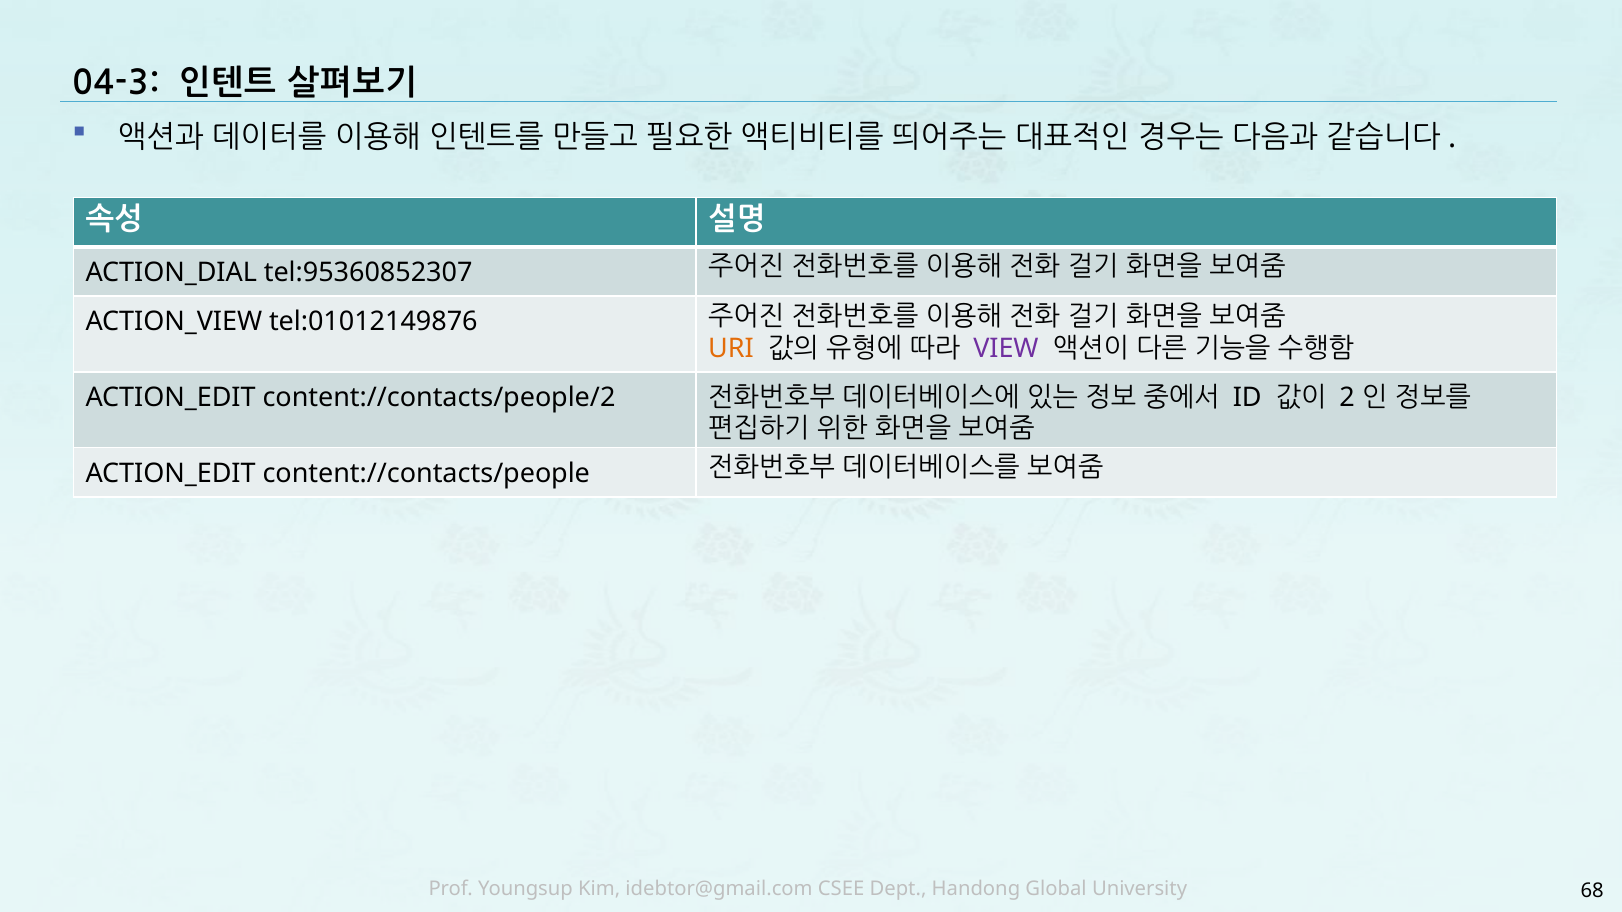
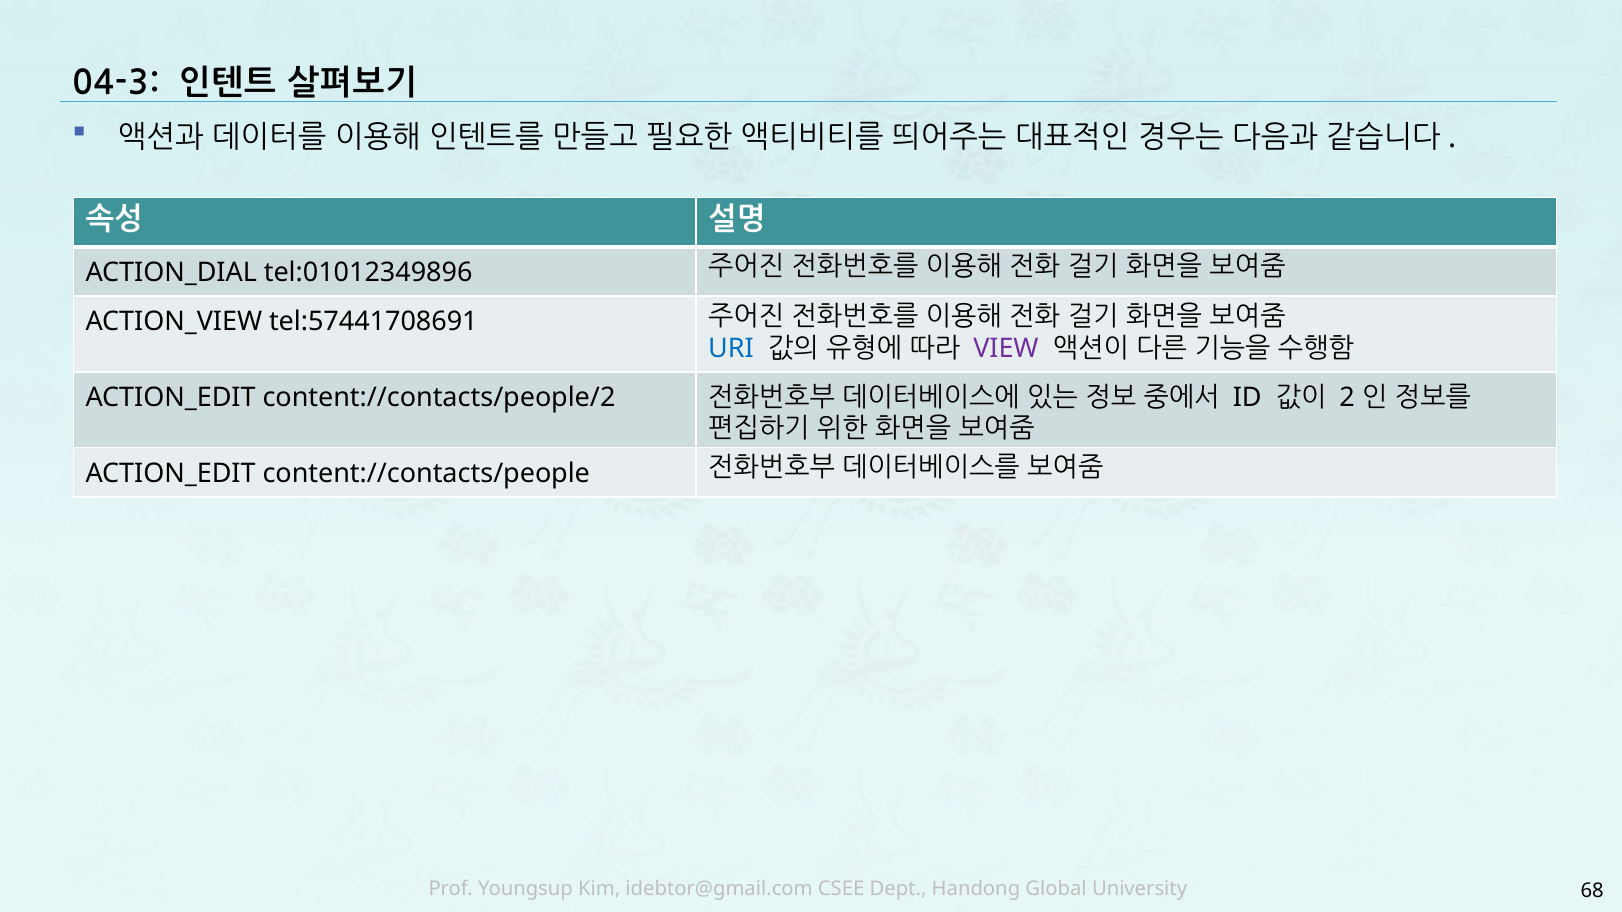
tel:95360852307: tel:95360852307 -> tel:01012349896
tel:01012149876: tel:01012149876 -> tel:57441708691
URI colour: orange -> blue
